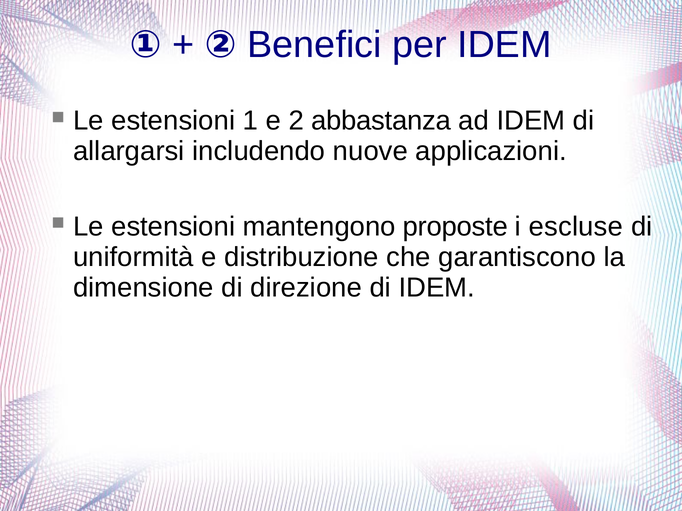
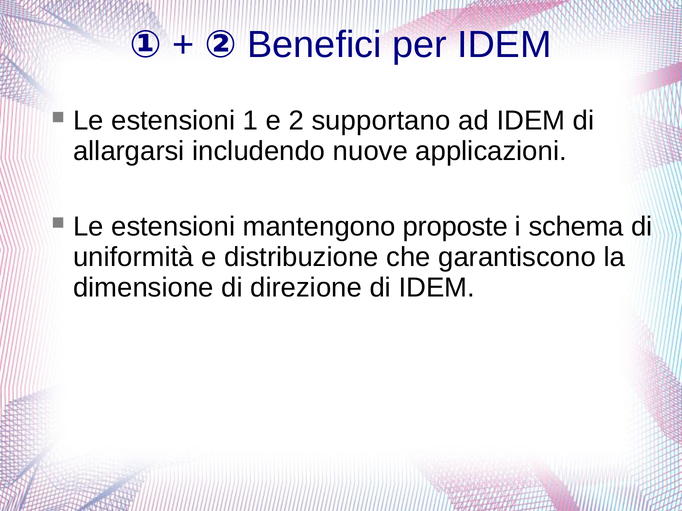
abbastanza: abbastanza -> supportano
escluse: escluse -> schema
